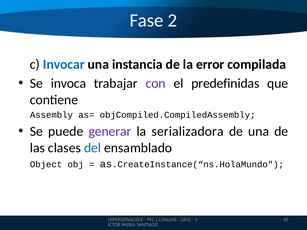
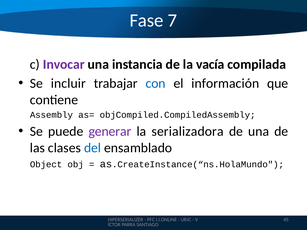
2: 2 -> 7
Invocar colour: blue -> purple
error: error -> vacía
invoca: invoca -> incluir
con colour: purple -> blue
predefinidas: predefinidas -> información
